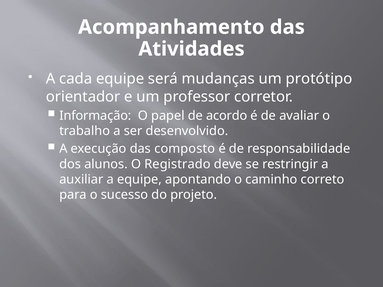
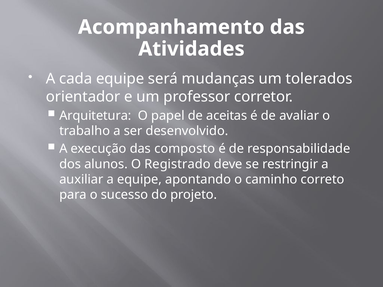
protótipo: protótipo -> tolerados
Informação: Informação -> Arquitetura
acordo: acordo -> aceitas
